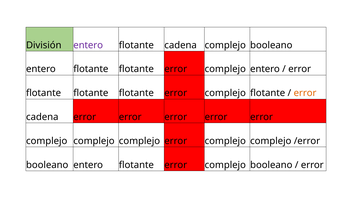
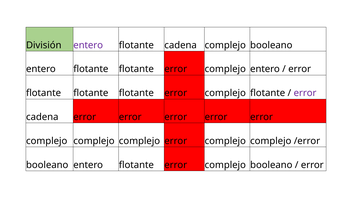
error at (305, 93) colour: orange -> purple
